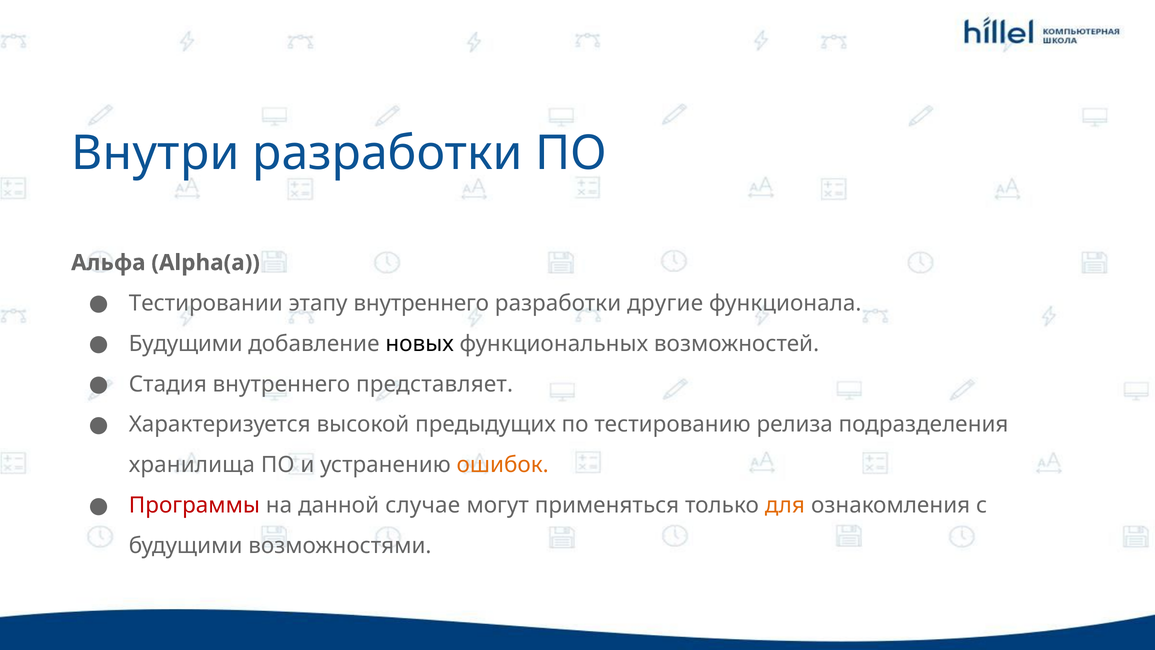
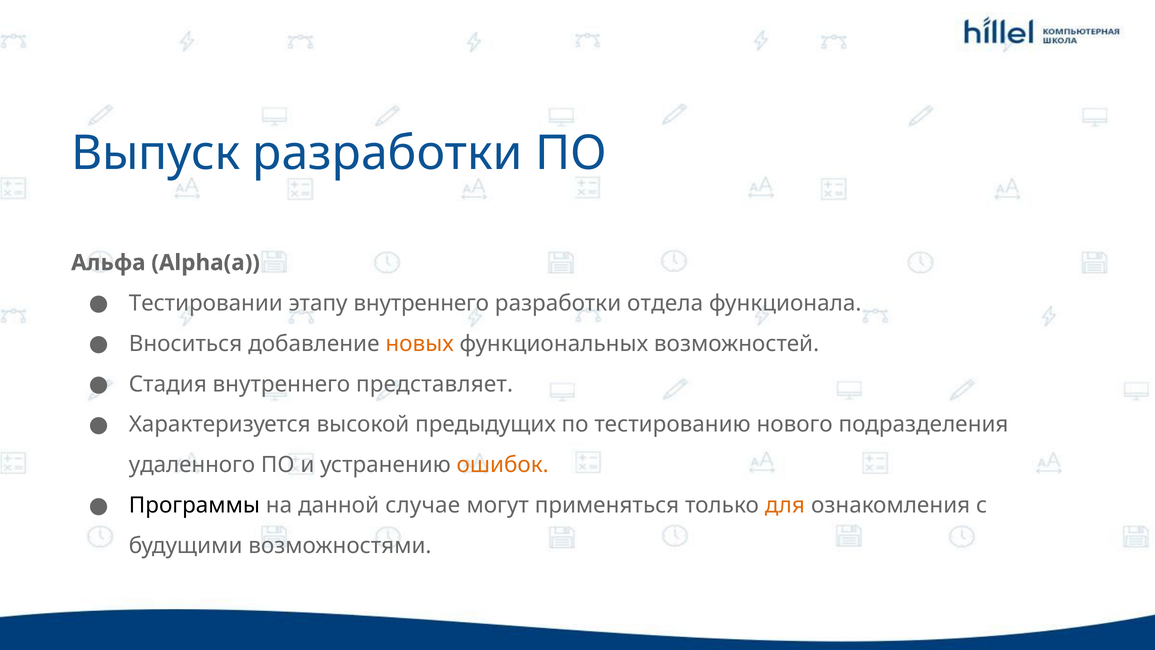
Внутри: Внутри -> Выпуск
другие: другие -> отдела
Будущими at (186, 343): Будущими -> Вноситься
новых colour: black -> orange
релиза: релиза -> нового
хранилища: хранилища -> удаленного
Программы colour: red -> black
